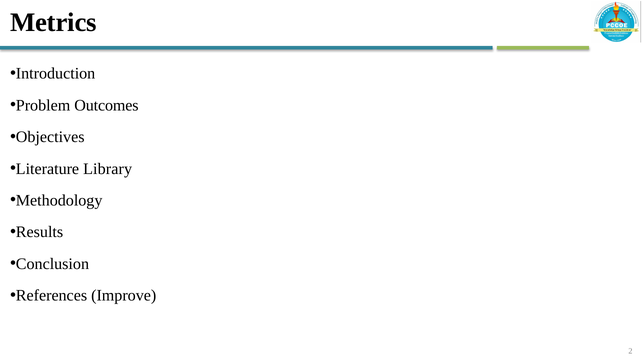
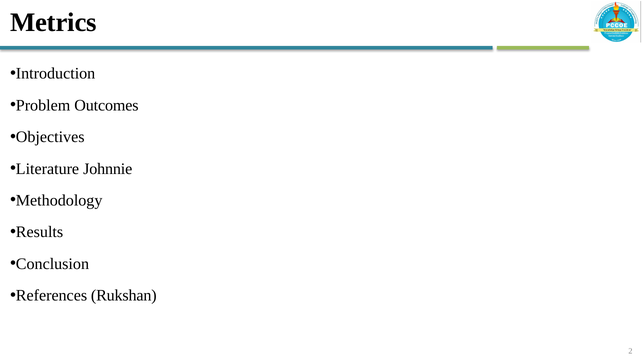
Library: Library -> Johnnie
Improve: Improve -> Rukshan
